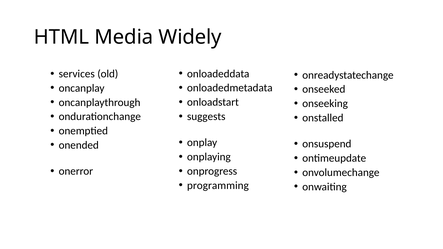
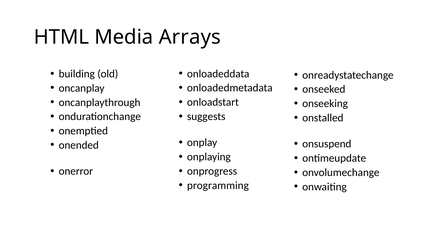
Widely: Widely -> Arrays
services: services -> building
